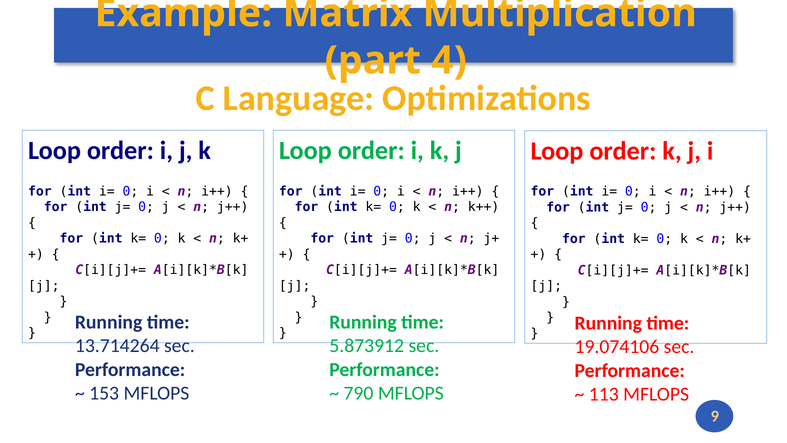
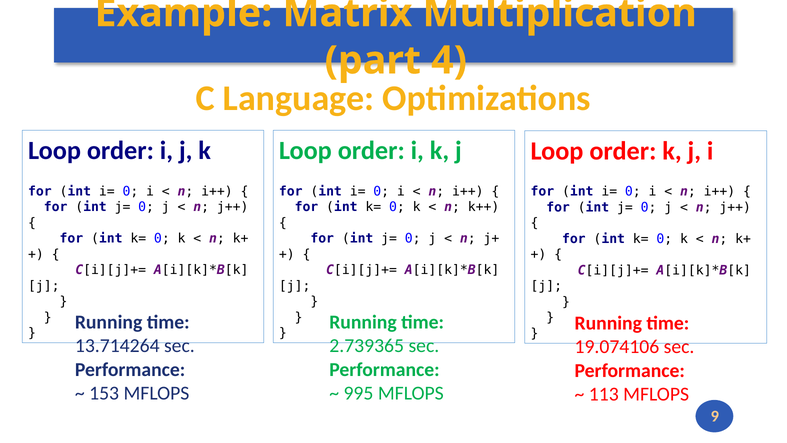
5.873912: 5.873912 -> 2.739365
790: 790 -> 995
